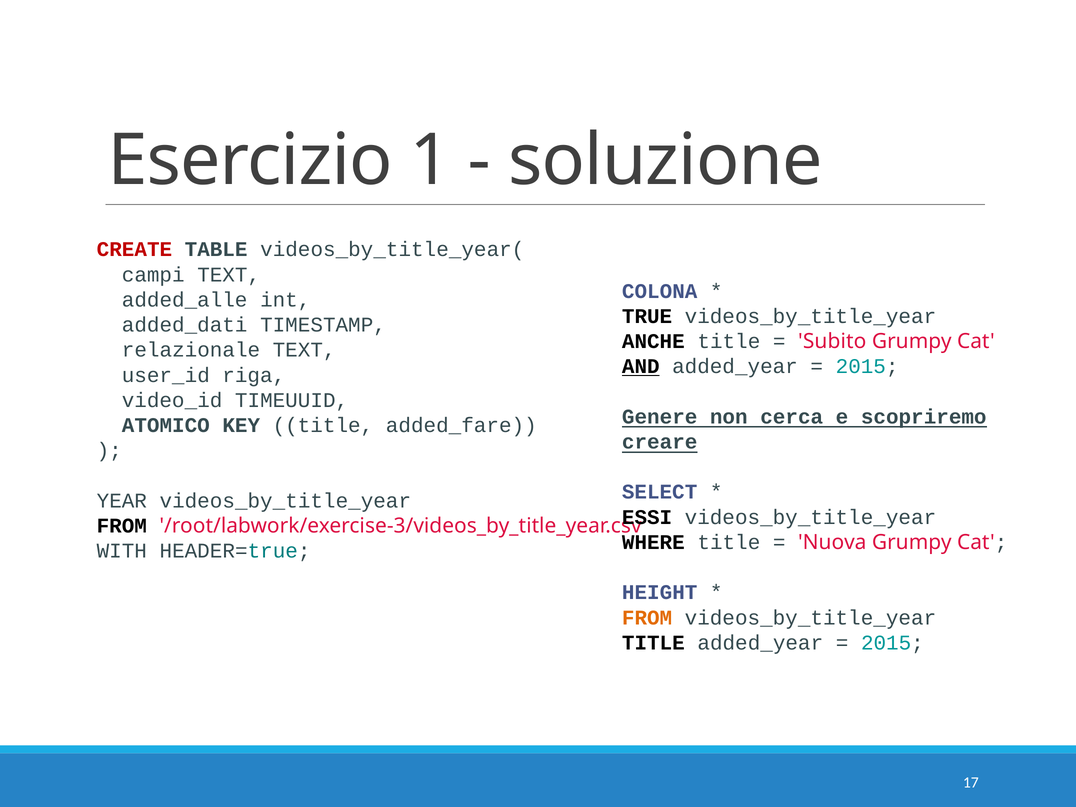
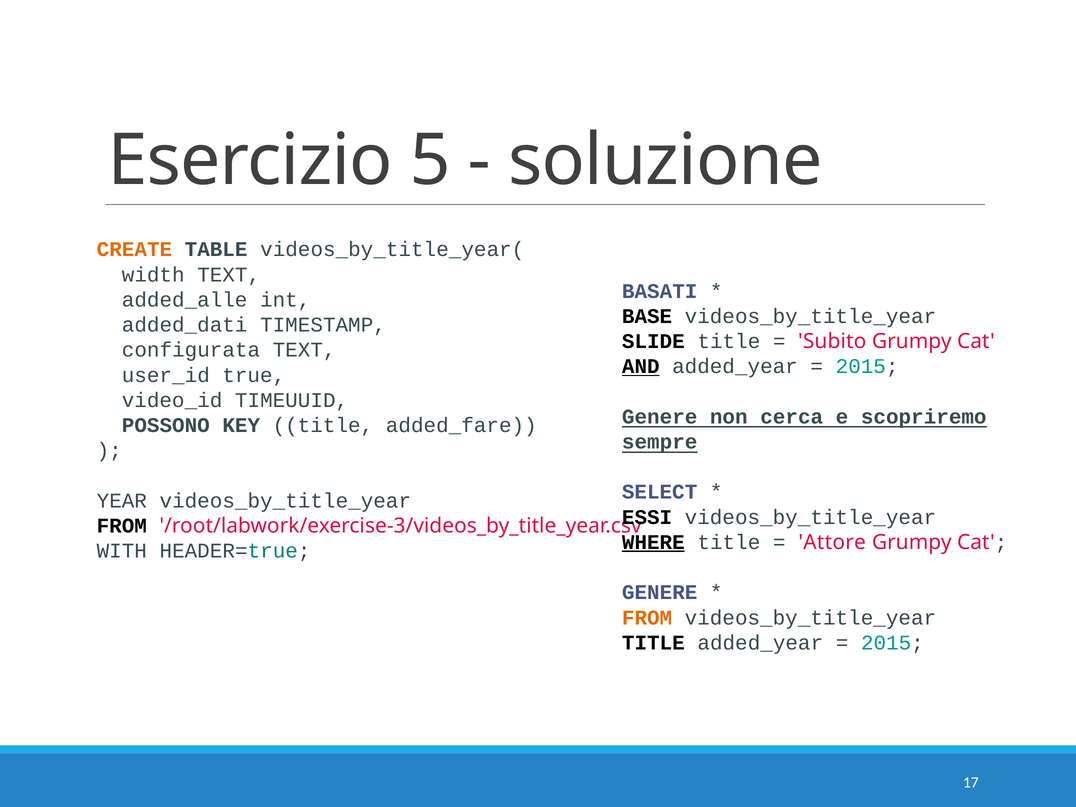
1: 1 -> 5
CREATE colour: red -> orange
campi: campi -> width
COLONA: COLONA -> BASATI
TRUE: TRUE -> BASE
ANCHE: ANCHE -> SLIDE
relazionale: relazionale -> configurata
riga: riga -> true
ATOMICO: ATOMICO -> POSSONO
creare: creare -> sempre
WHERE underline: none -> present
Nuova: Nuova -> Attore
HEIGHT at (660, 593): HEIGHT -> GENERE
